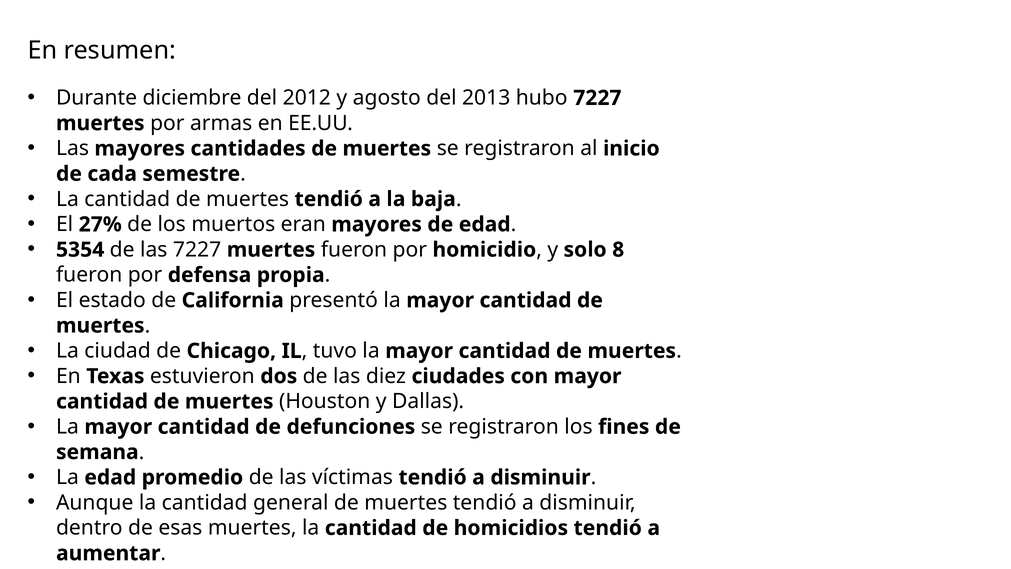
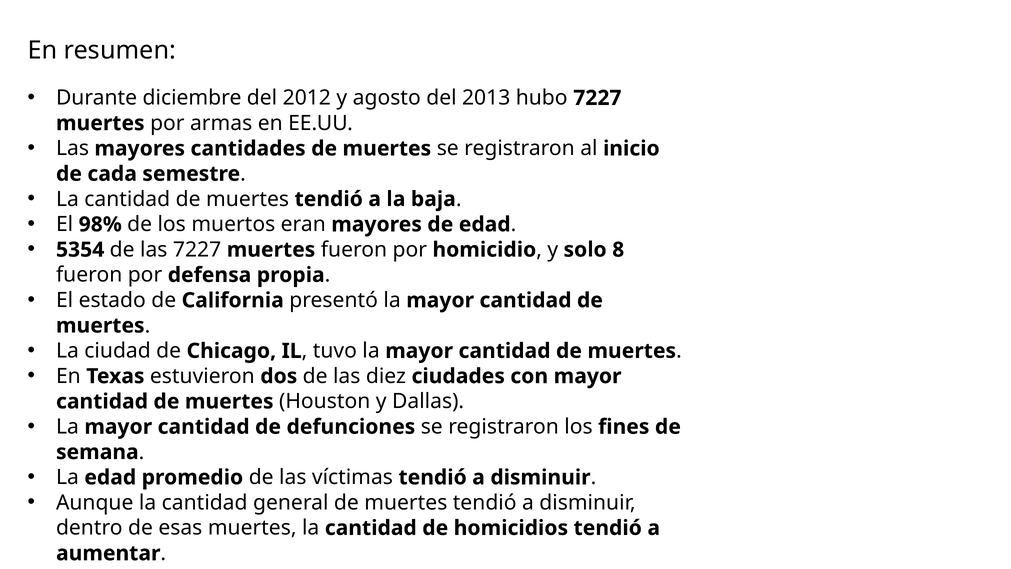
27%: 27% -> 98%
